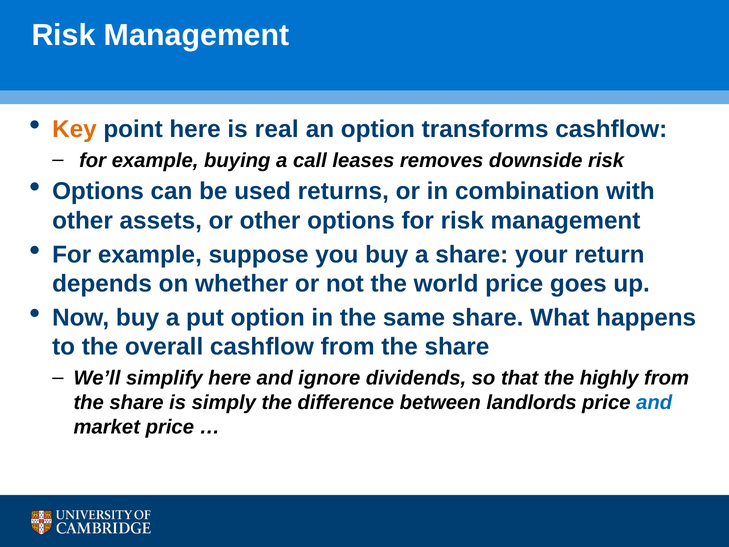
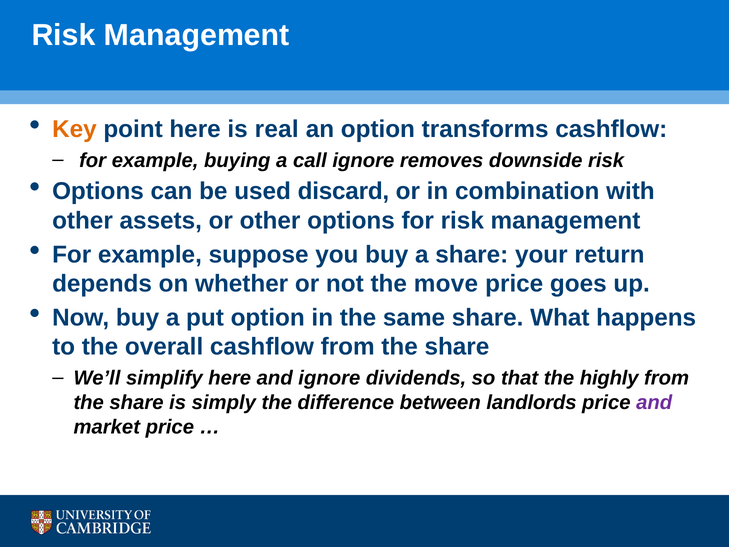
call leases: leases -> ignore
returns: returns -> discard
world: world -> move
and at (654, 402) colour: blue -> purple
